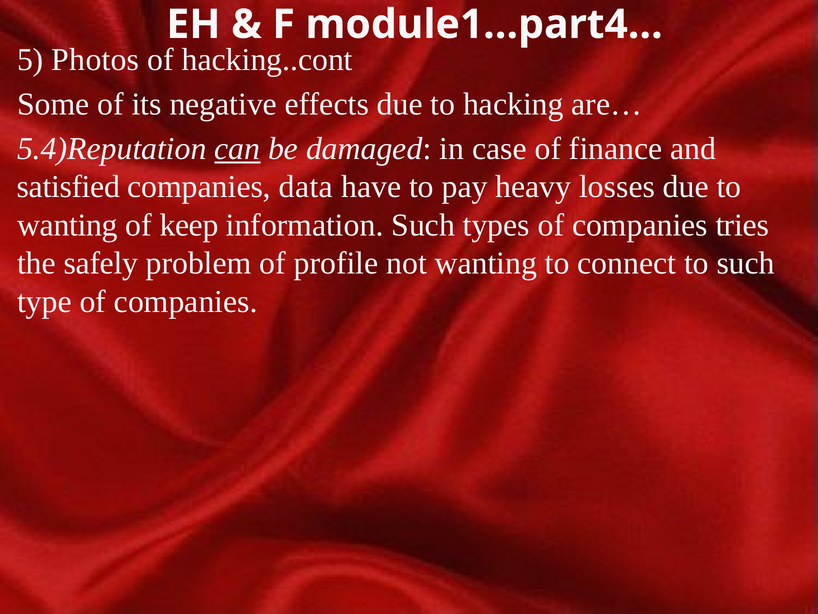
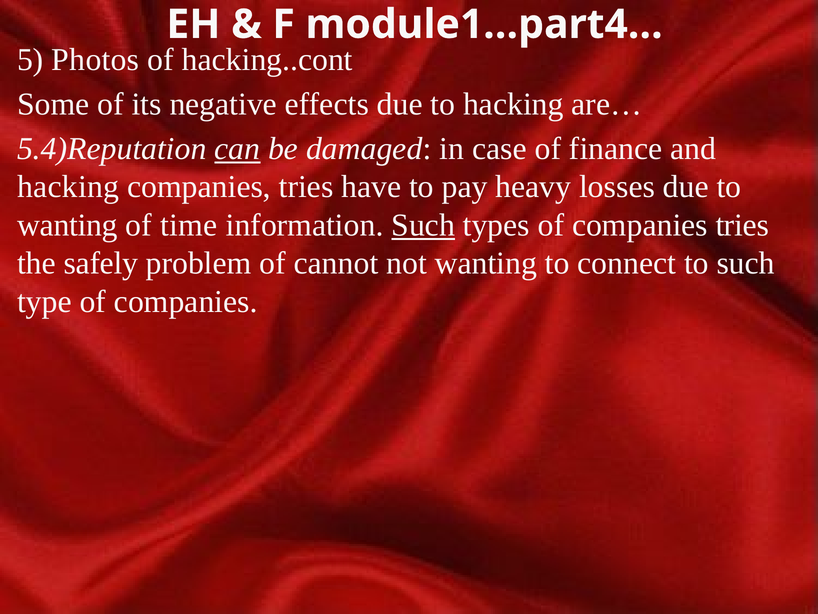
satisfied at (68, 187): satisfied -> hacking
data at (306, 187): data -> tries
keep: keep -> time
Such at (423, 225) underline: none -> present
profile: profile -> cannot
